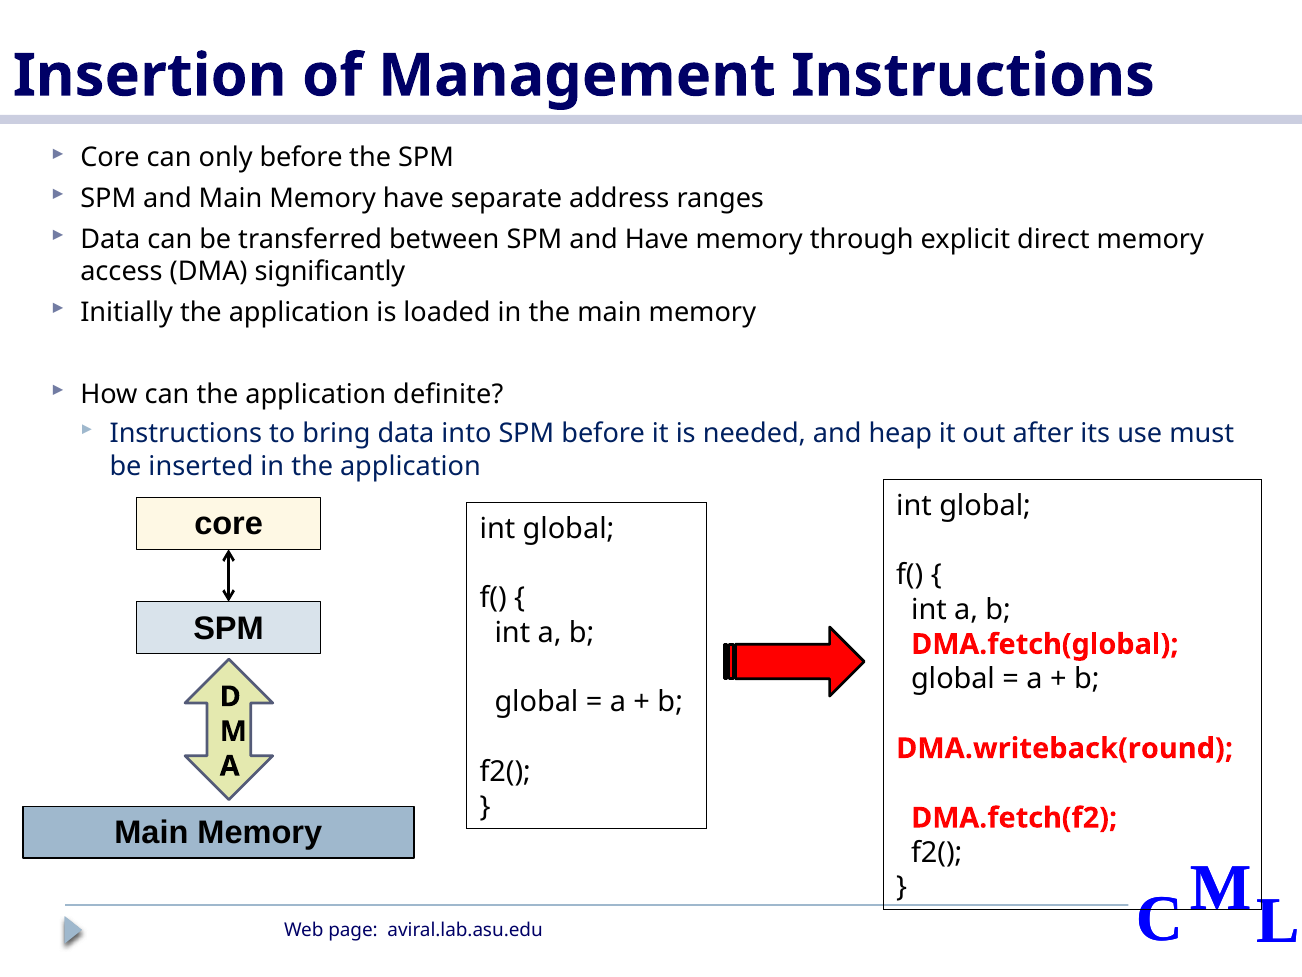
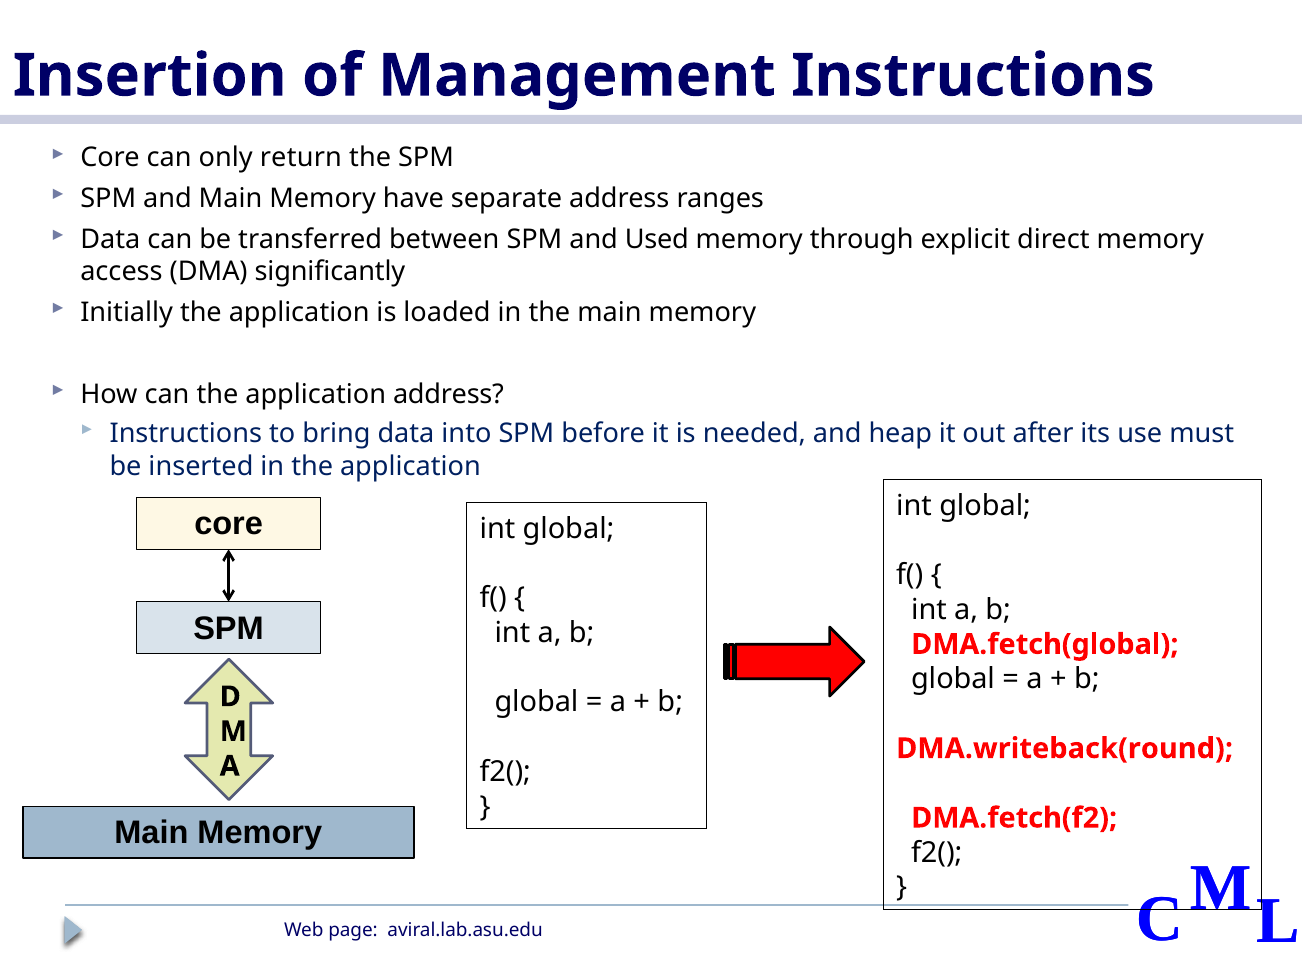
only before: before -> return
and Have: Have -> Used
application definite: definite -> address
